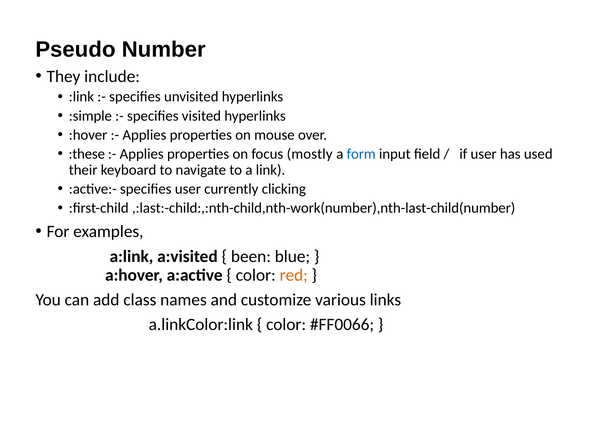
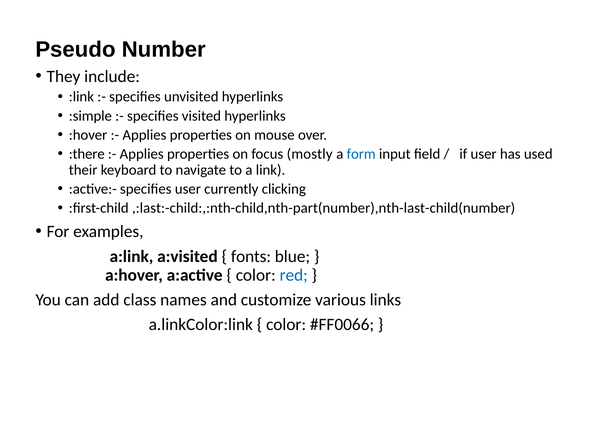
:these: :these -> :there
,:last:-child:,:nth-child,nth-work(number),nth-last-child(number: ,:last:-child:,:nth-child,nth-work(number),nth-last-child(number -> ,:last:-child:,:nth-child,nth-part(number),nth-last-child(number
been: been -> fonts
red colour: orange -> blue
